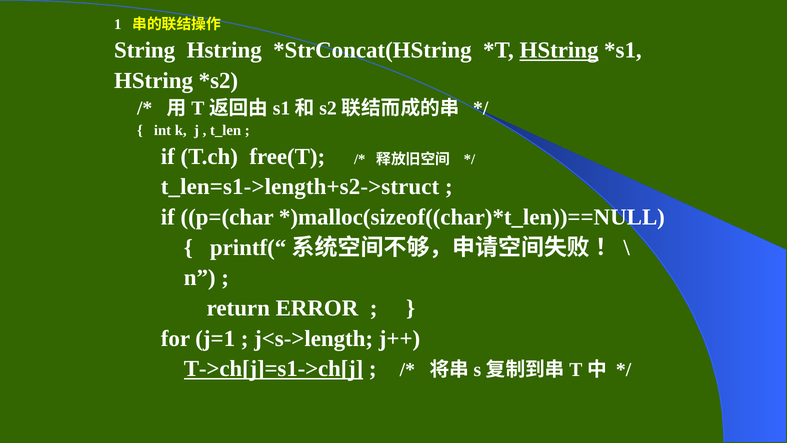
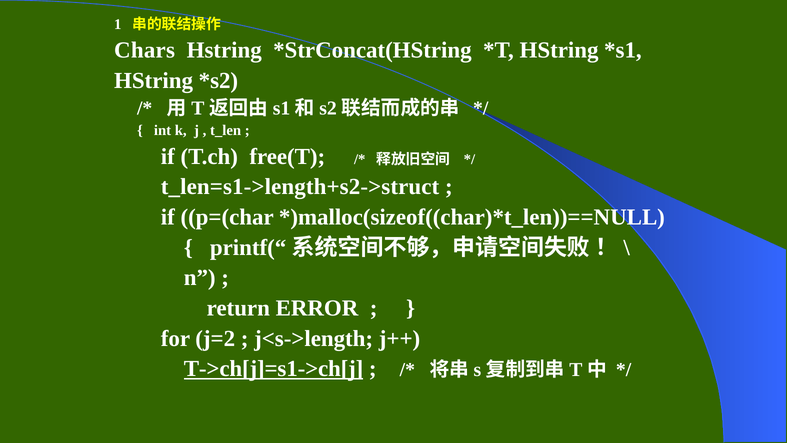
String: String -> Chars
HString at (559, 50) underline: present -> none
j=1: j=1 -> j=2
